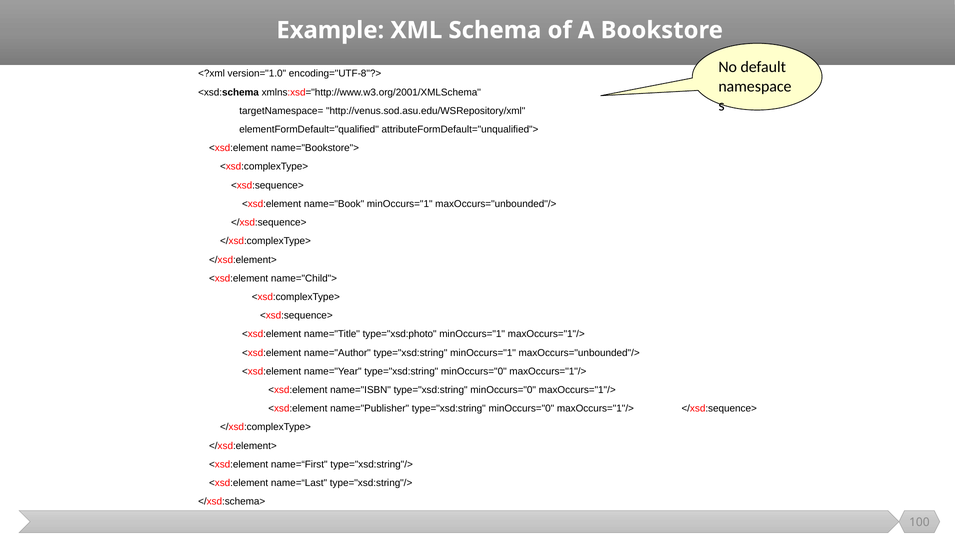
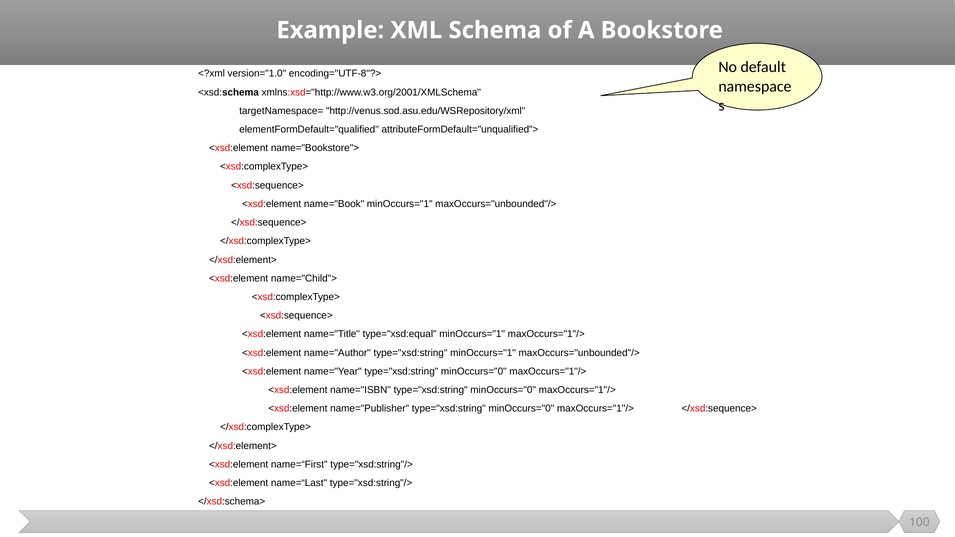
type="xsd:photo: type="xsd:photo -> type="xsd:equal
